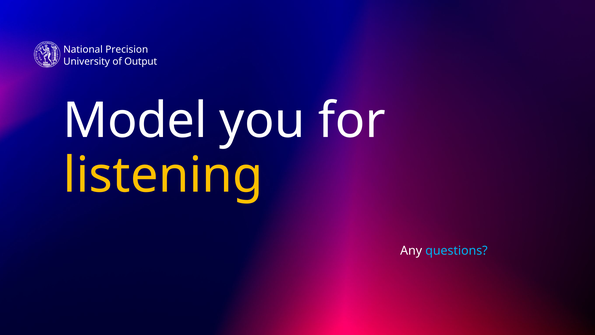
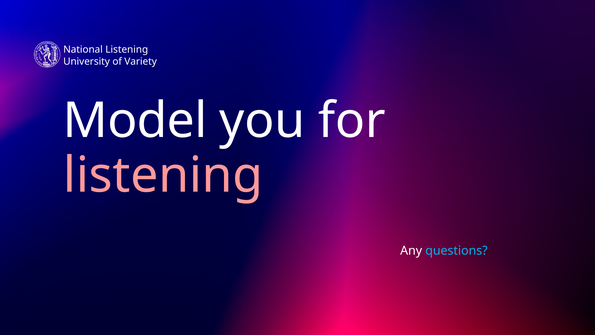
Precision at (127, 50): Precision -> Listening
Output: Output -> Variety
listening at (163, 175) colour: yellow -> pink
